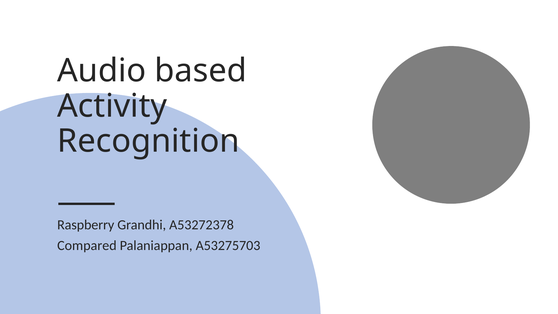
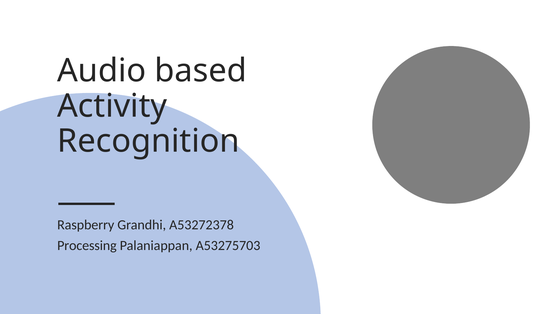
Compared: Compared -> Processing
